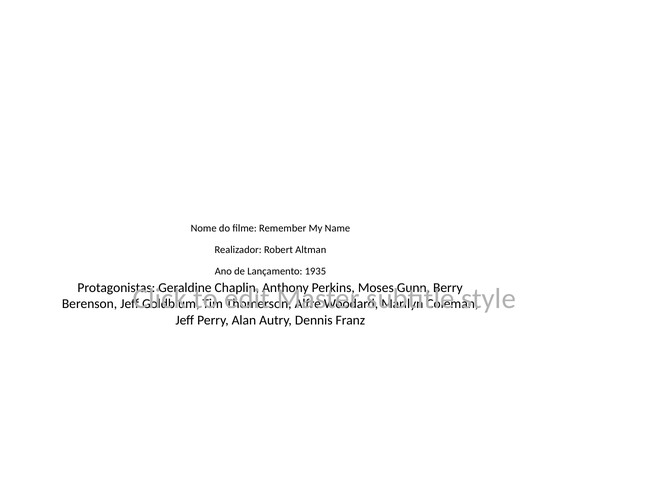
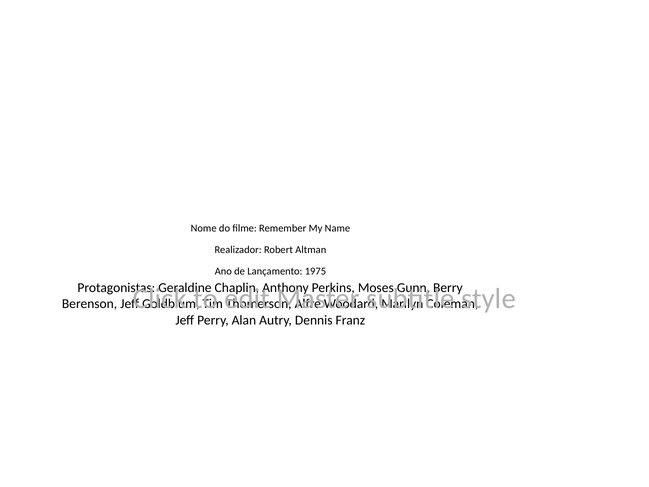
1935: 1935 -> 1975
